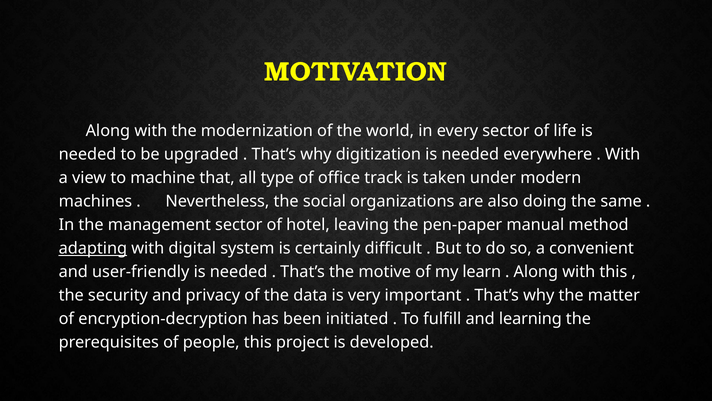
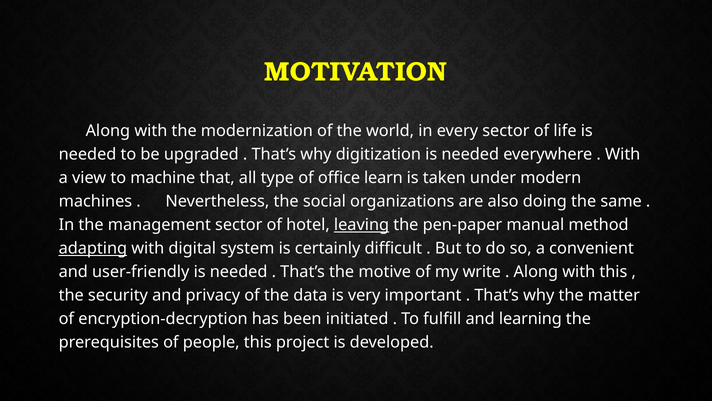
track: track -> learn
leaving underline: none -> present
learn: learn -> write
